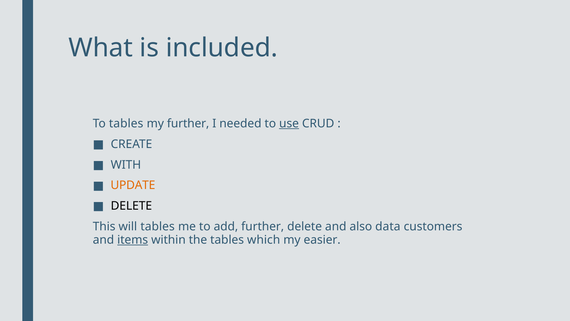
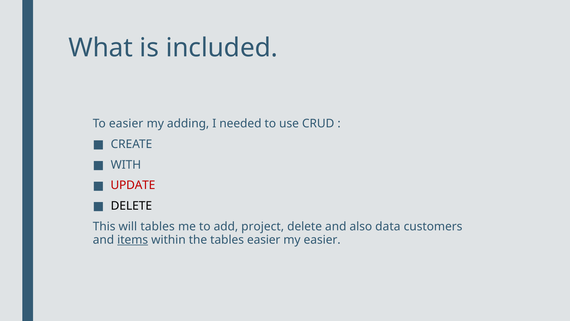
To tables: tables -> easier
my further: further -> adding
use underline: present -> none
UPDATE colour: orange -> red
add further: further -> project
tables which: which -> easier
